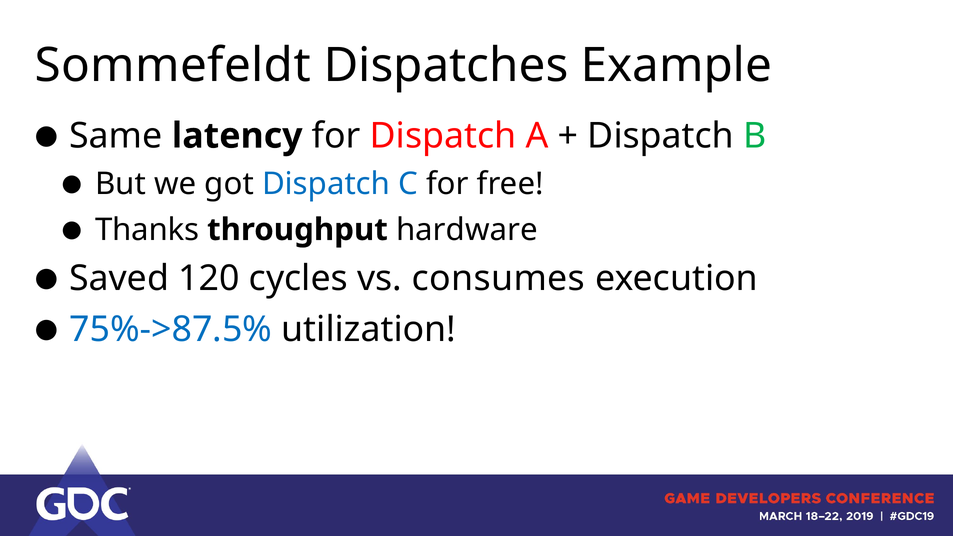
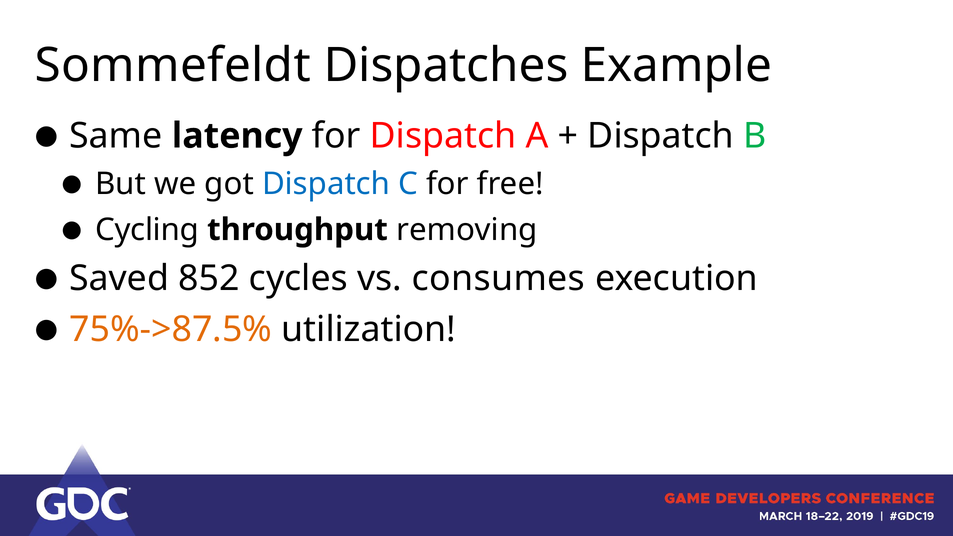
Thanks: Thanks -> Cycling
hardware: hardware -> removing
120: 120 -> 852
75%->87.5% colour: blue -> orange
